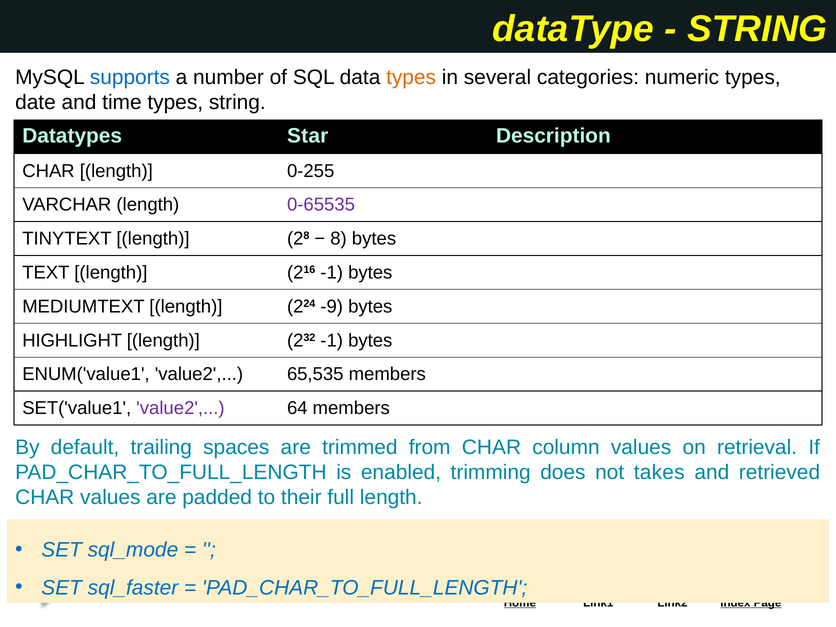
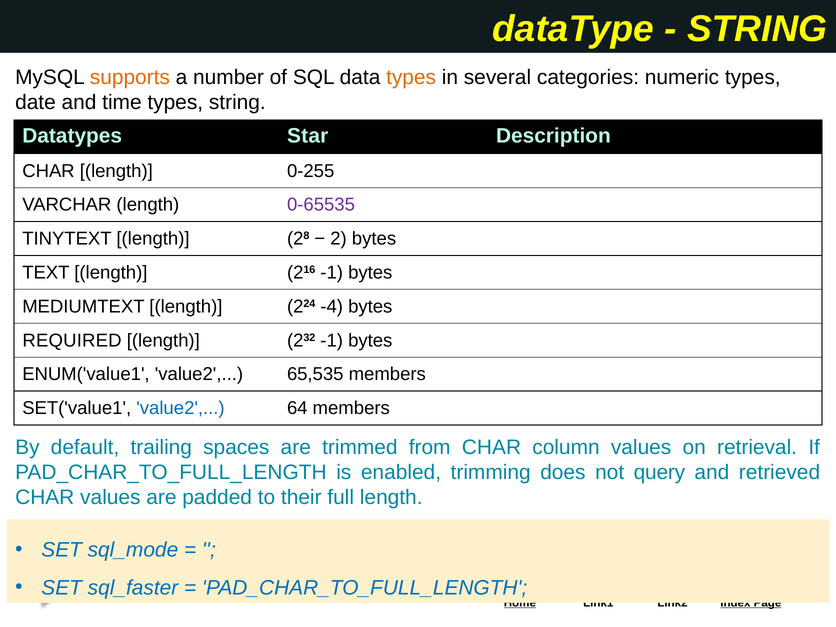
supports colour: blue -> orange
8: 8 -> 2
-9: -9 -> -4
HIGHLIGHT: HIGHLIGHT -> REQUIRED
value2 at (180, 408) colour: purple -> blue
takes: takes -> query
